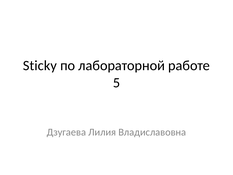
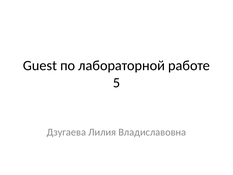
Sticky: Sticky -> Guest
